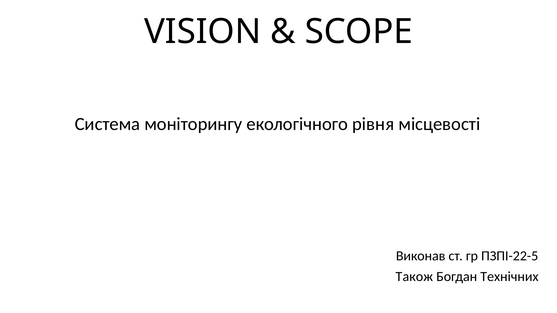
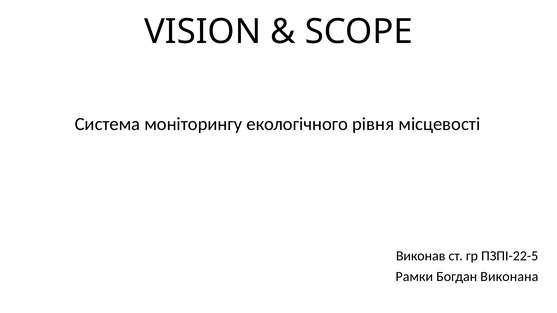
Також: Також -> Рамки
Технічних: Технічних -> Виконана
